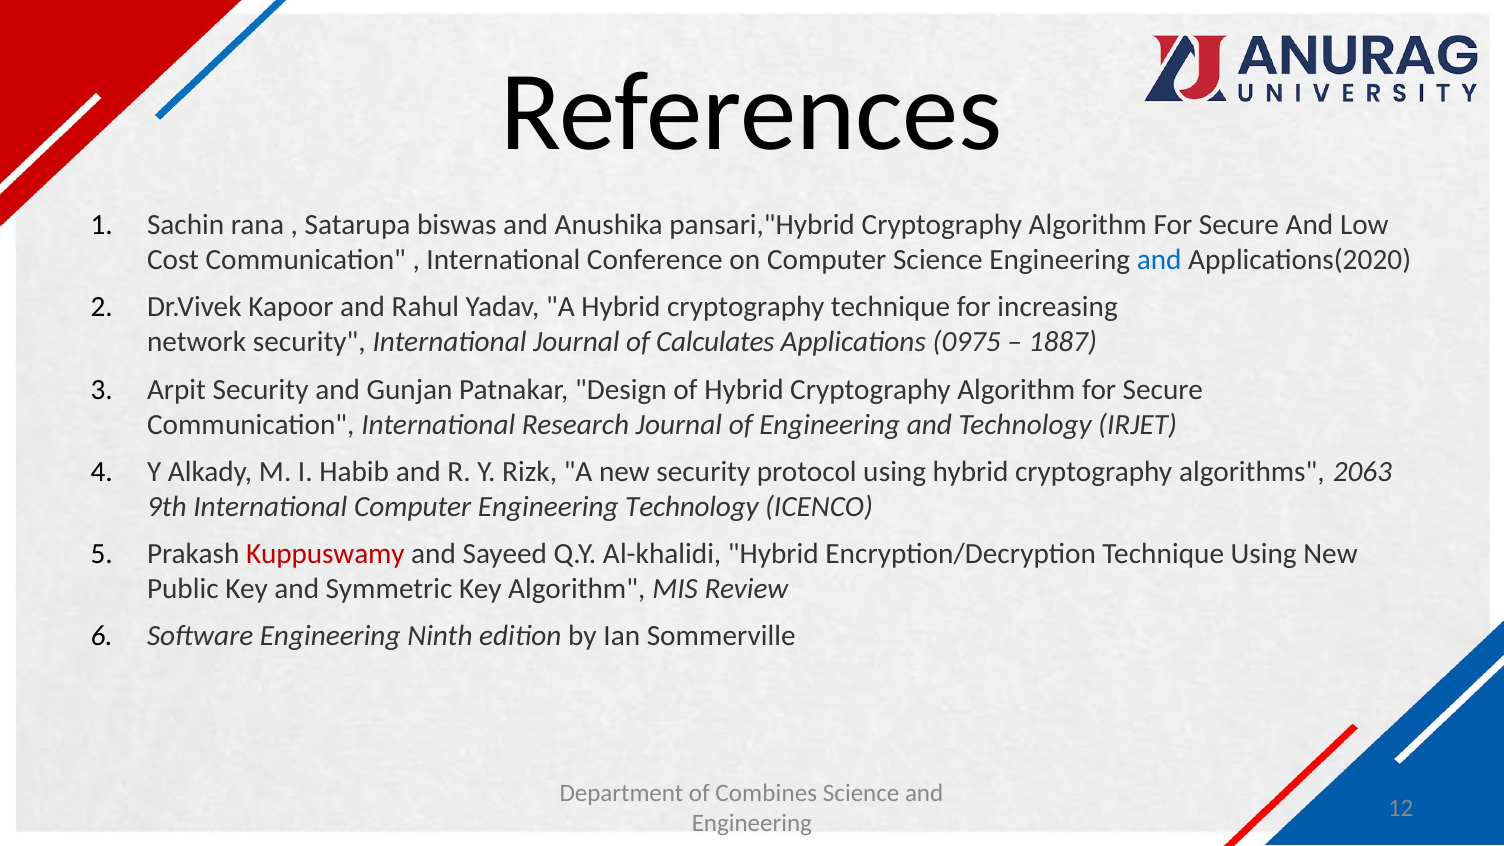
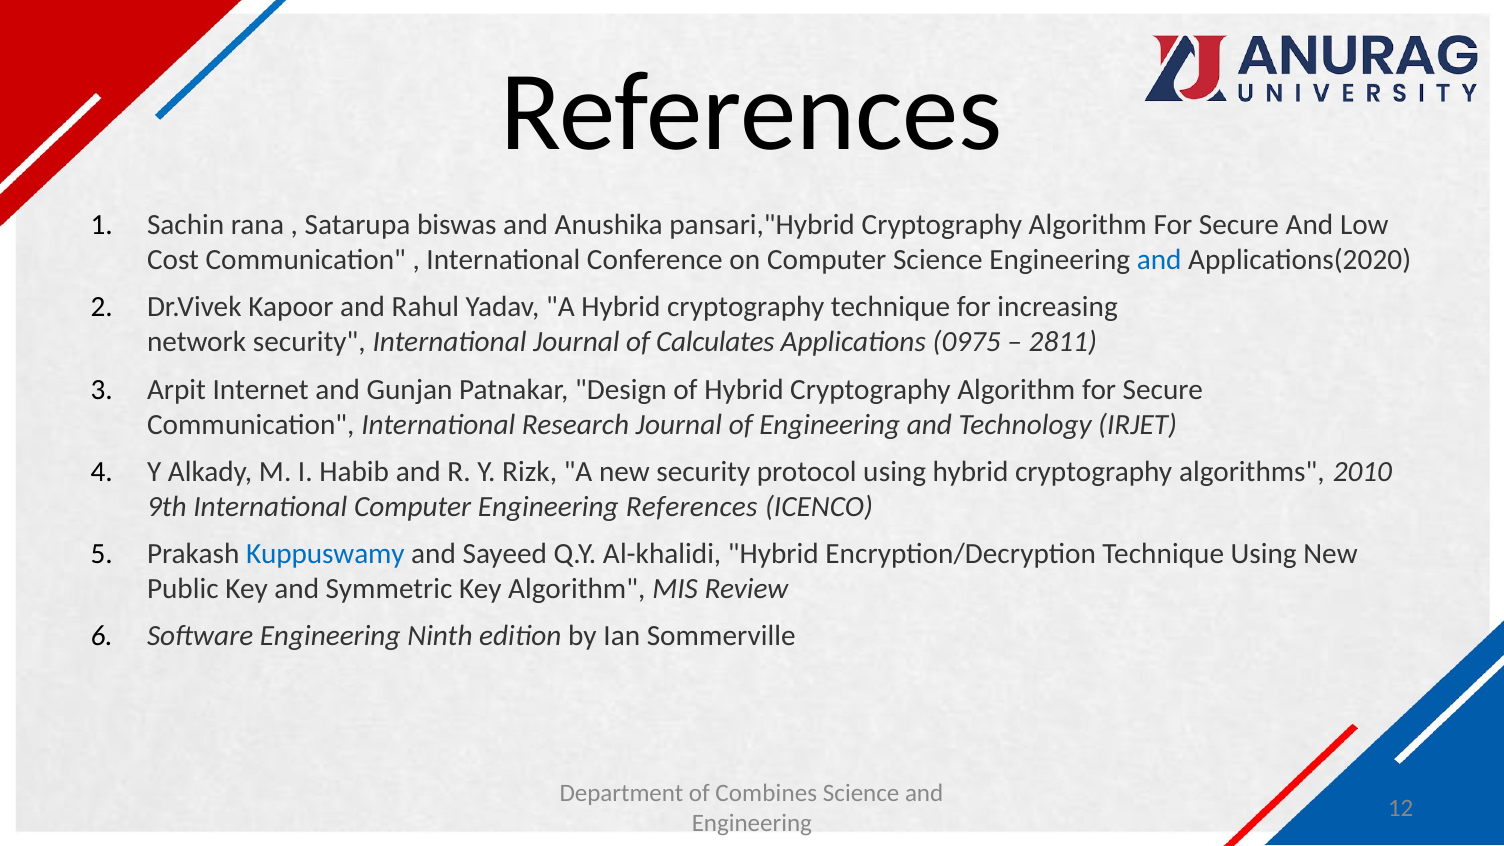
1887: 1887 -> 2811
Arpit Security: Security -> Internet
2063: 2063 -> 2010
Engineering Technology: Technology -> References
Kuppuswamy colour: red -> blue
